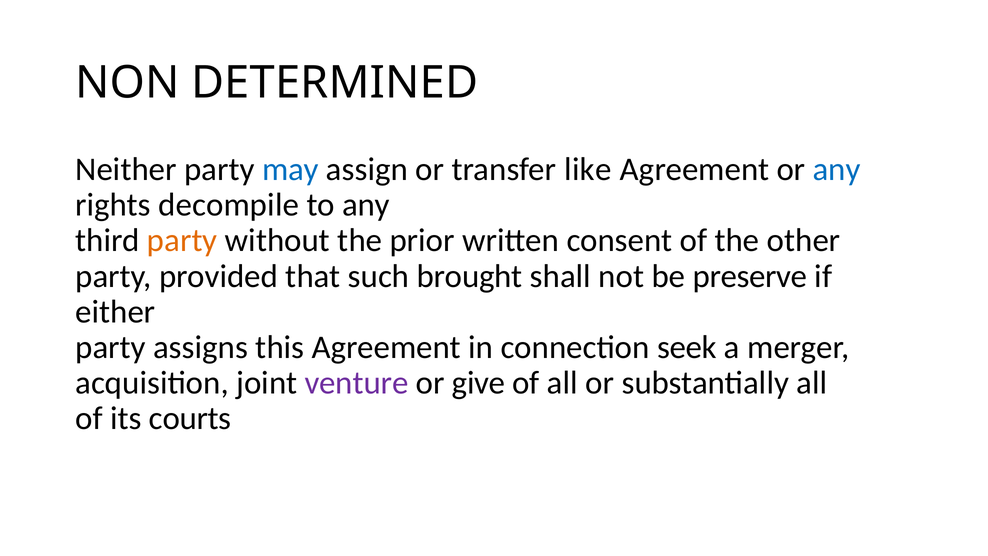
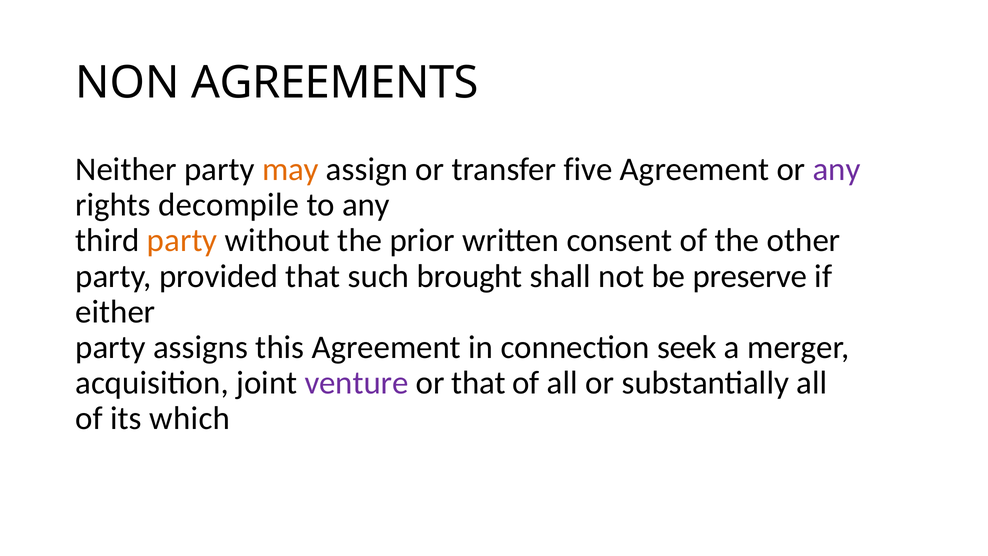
DETERMINED: DETERMINED -> AGREEMENTS
may colour: blue -> orange
like: like -> five
any at (837, 169) colour: blue -> purple
or give: give -> that
courts: courts -> which
